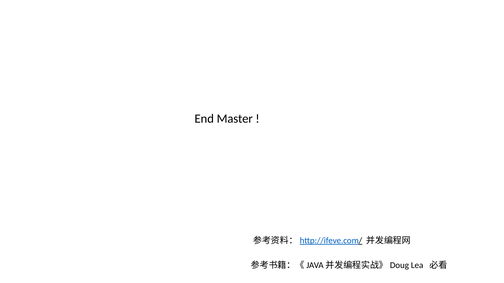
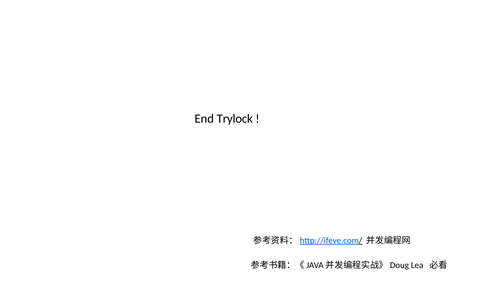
Master: Master -> Trylock
